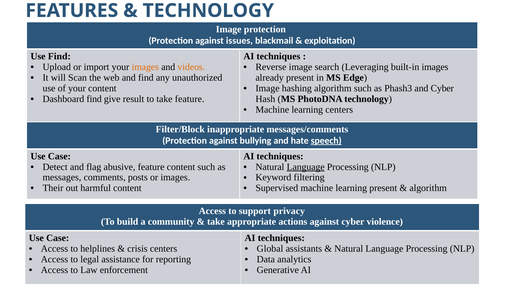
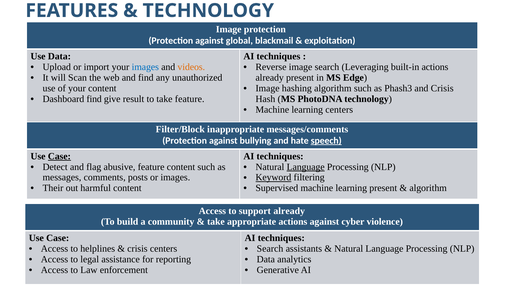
issues: issues -> global
Use Find: Find -> Data
images at (145, 67) colour: orange -> blue
built-in images: images -> actions
and Cyber: Cyber -> Crisis
Case at (59, 157) underline: none -> present
Keyword underline: none -> present
support privacy: privacy -> already
Global at (270, 249): Global -> Search
